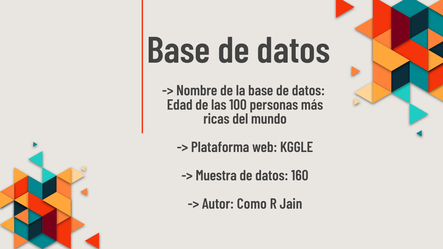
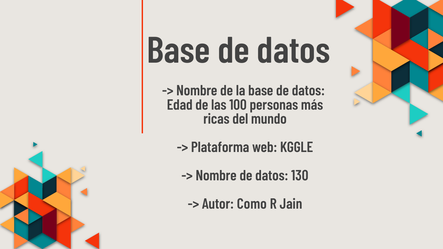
Muestra at (216, 176): Muestra -> Nombre
160: 160 -> 130
